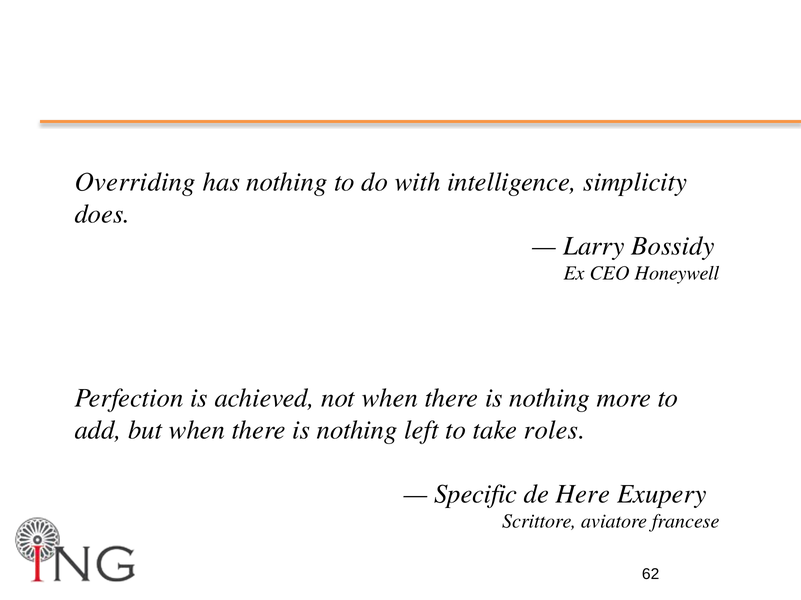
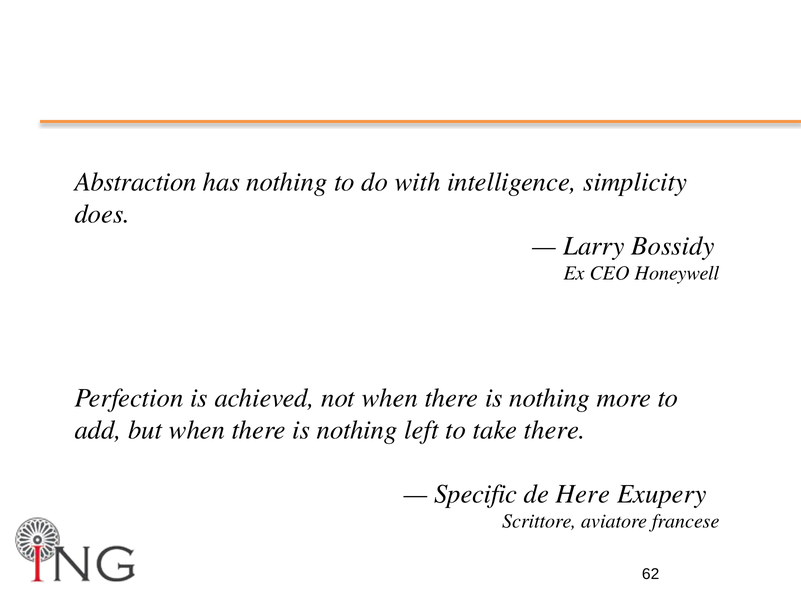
Overriding: Overriding -> Abstraction
take roles: roles -> there
